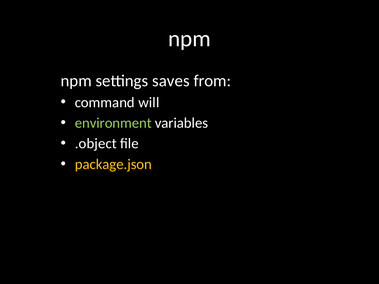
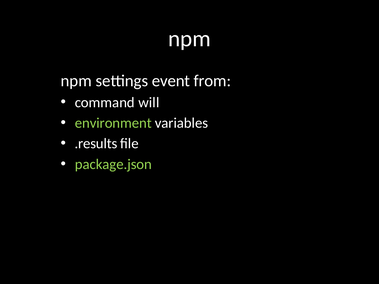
saves: saves -> event
.object: .object -> .results
package.json colour: yellow -> light green
